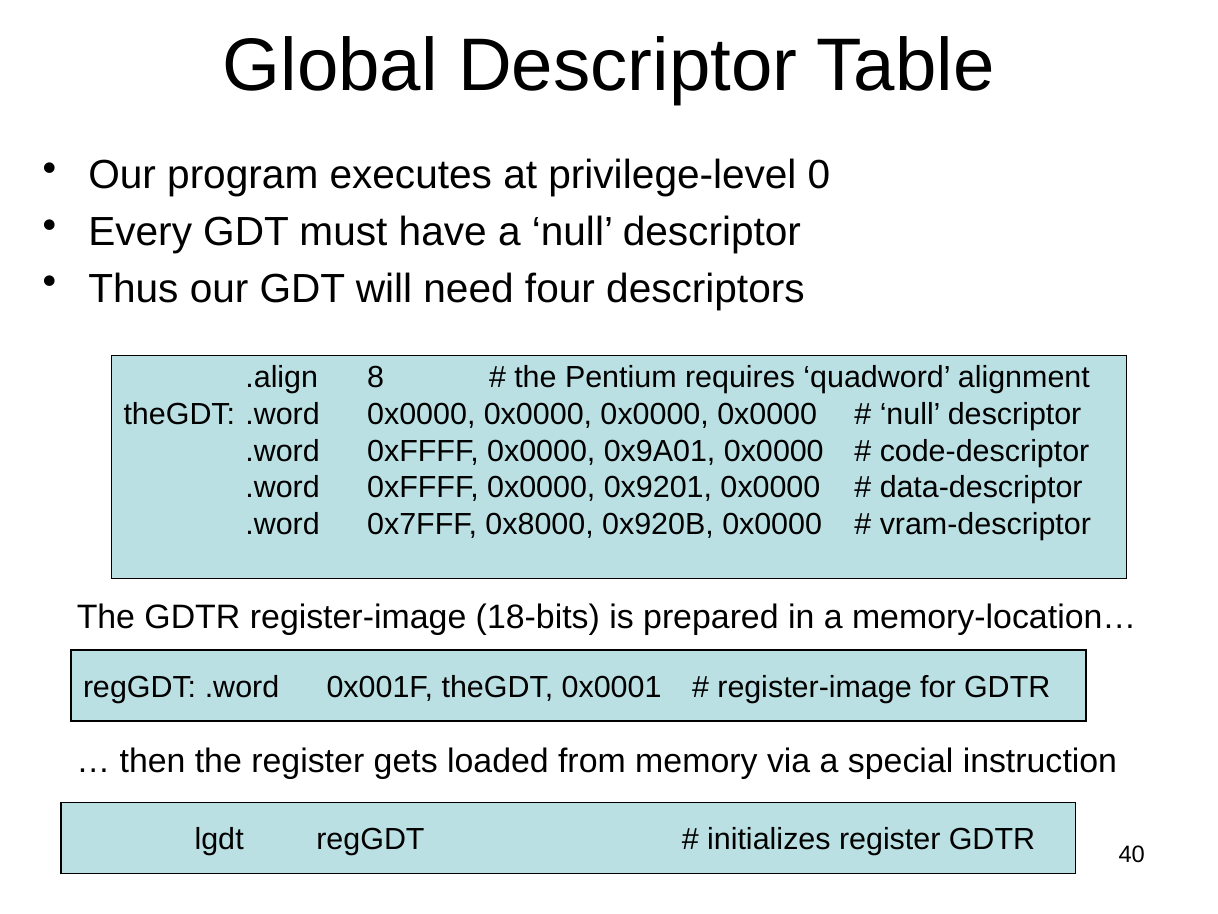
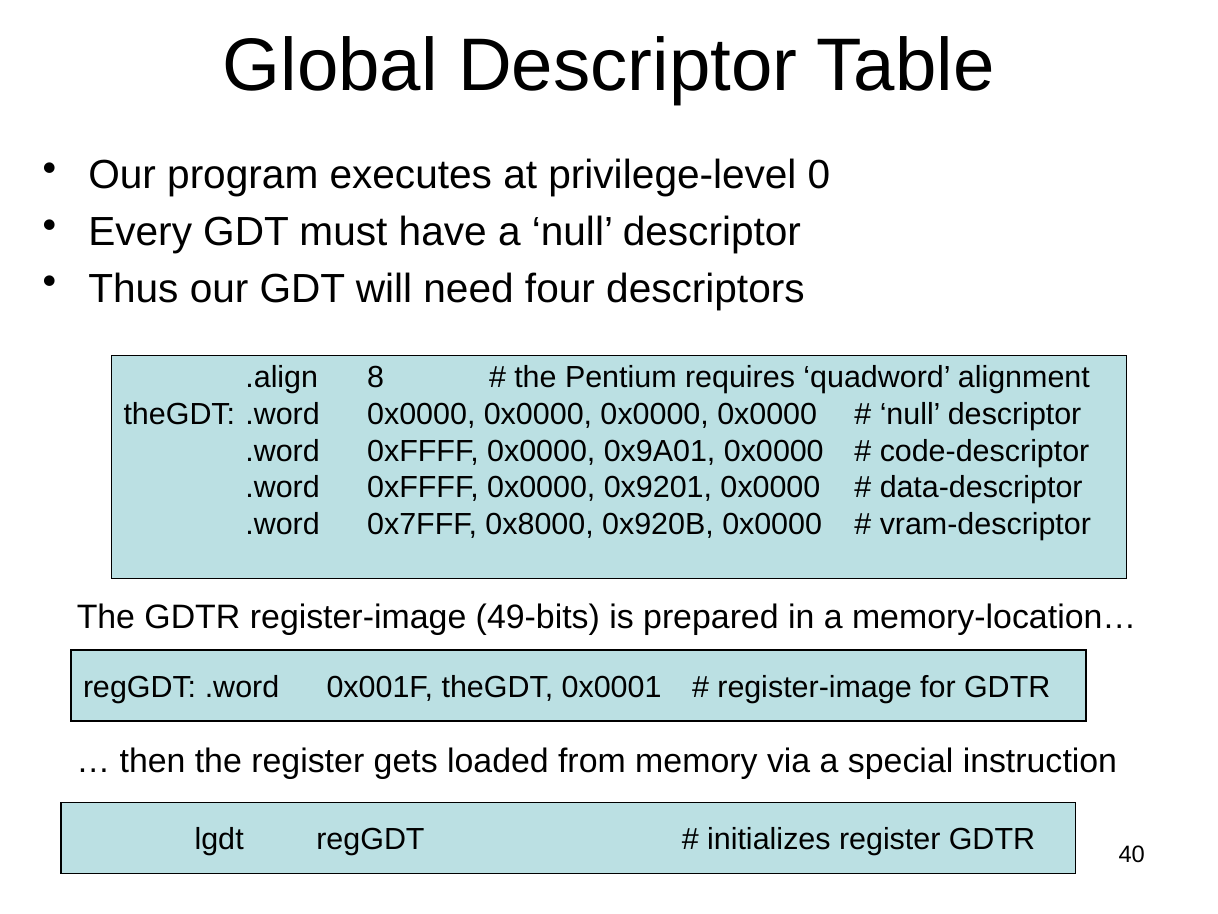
18-bits: 18-bits -> 49-bits
